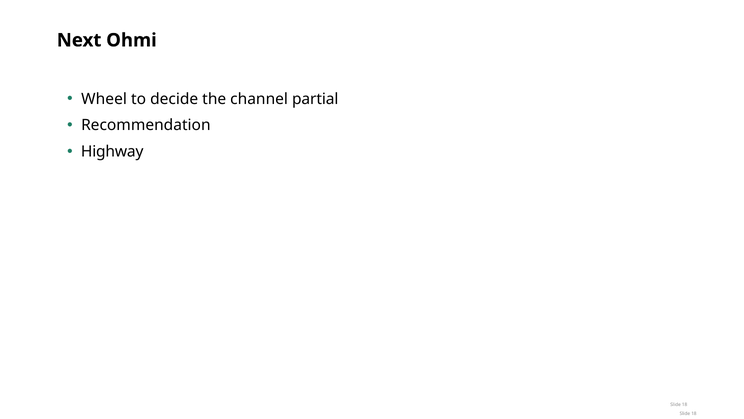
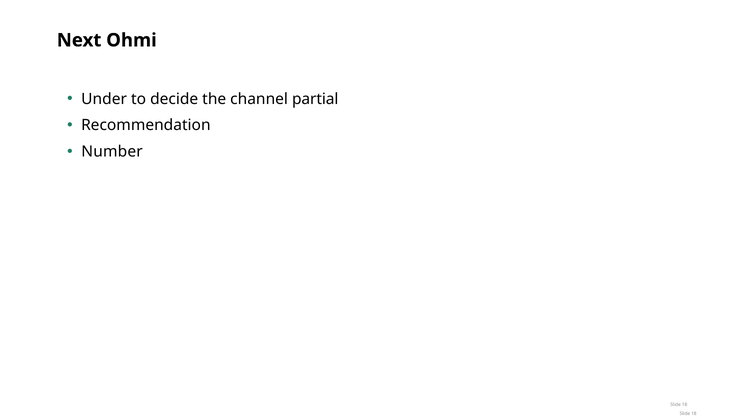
Wheel: Wheel -> Under
Highway: Highway -> Number
